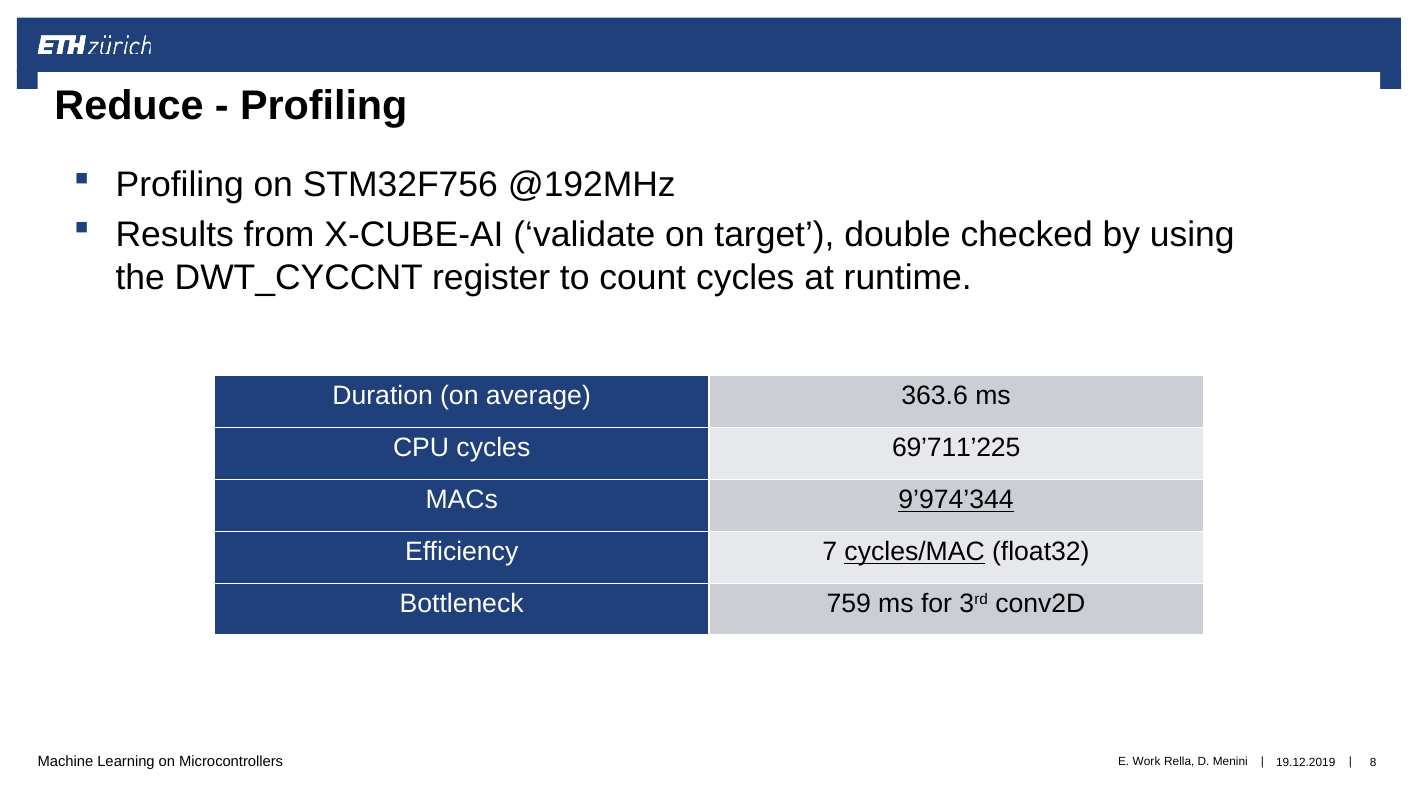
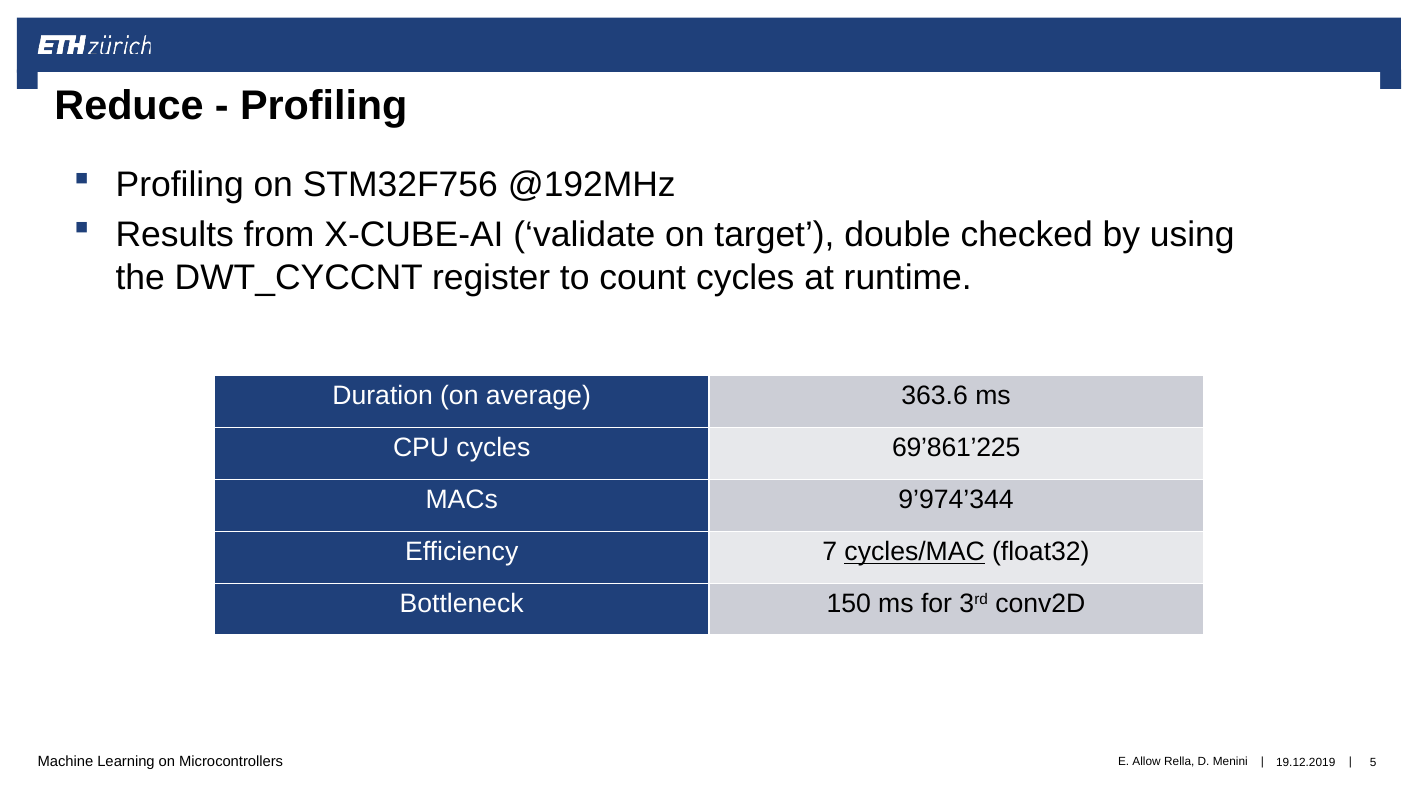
69’711’225: 69’711’225 -> 69’861’225
9’974’344 underline: present -> none
759: 759 -> 150
Work: Work -> Allow
8: 8 -> 5
